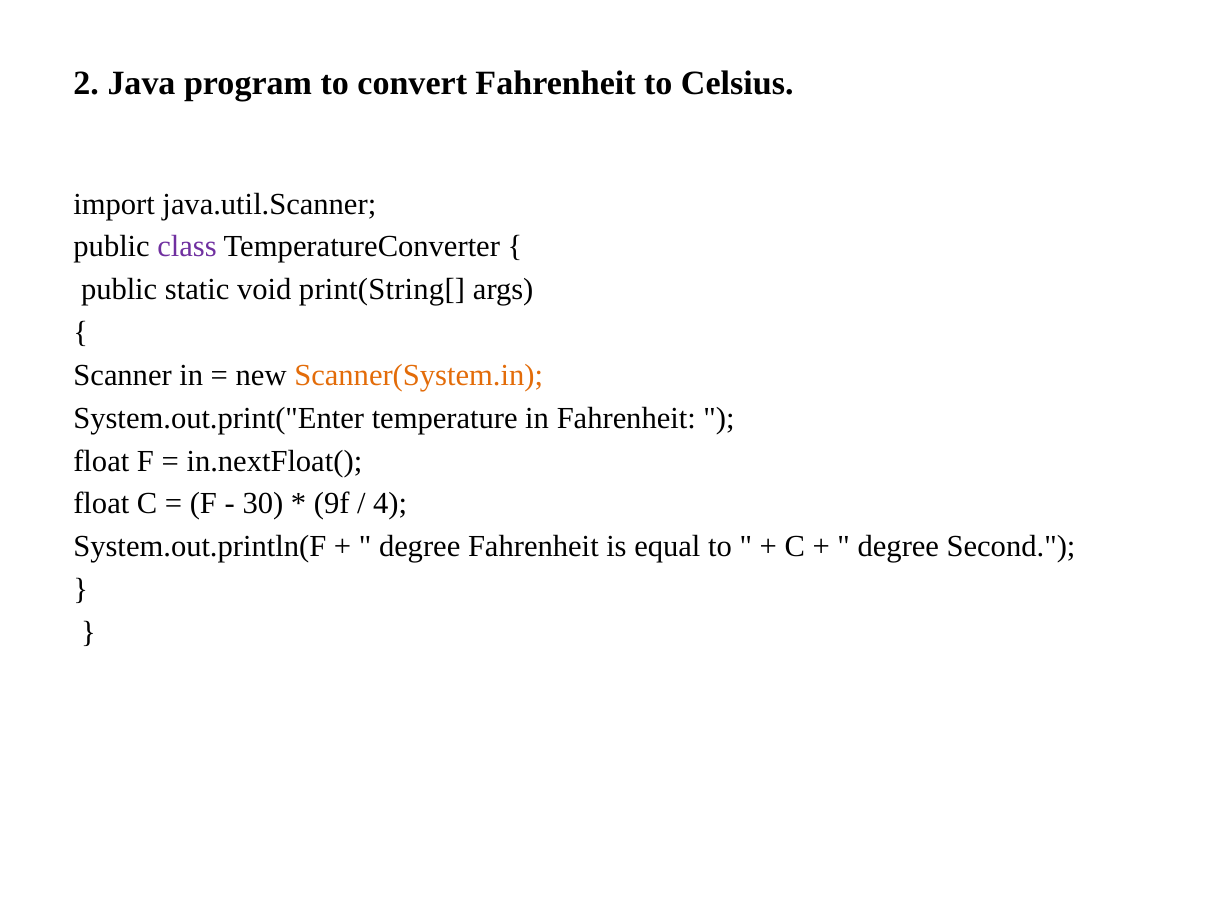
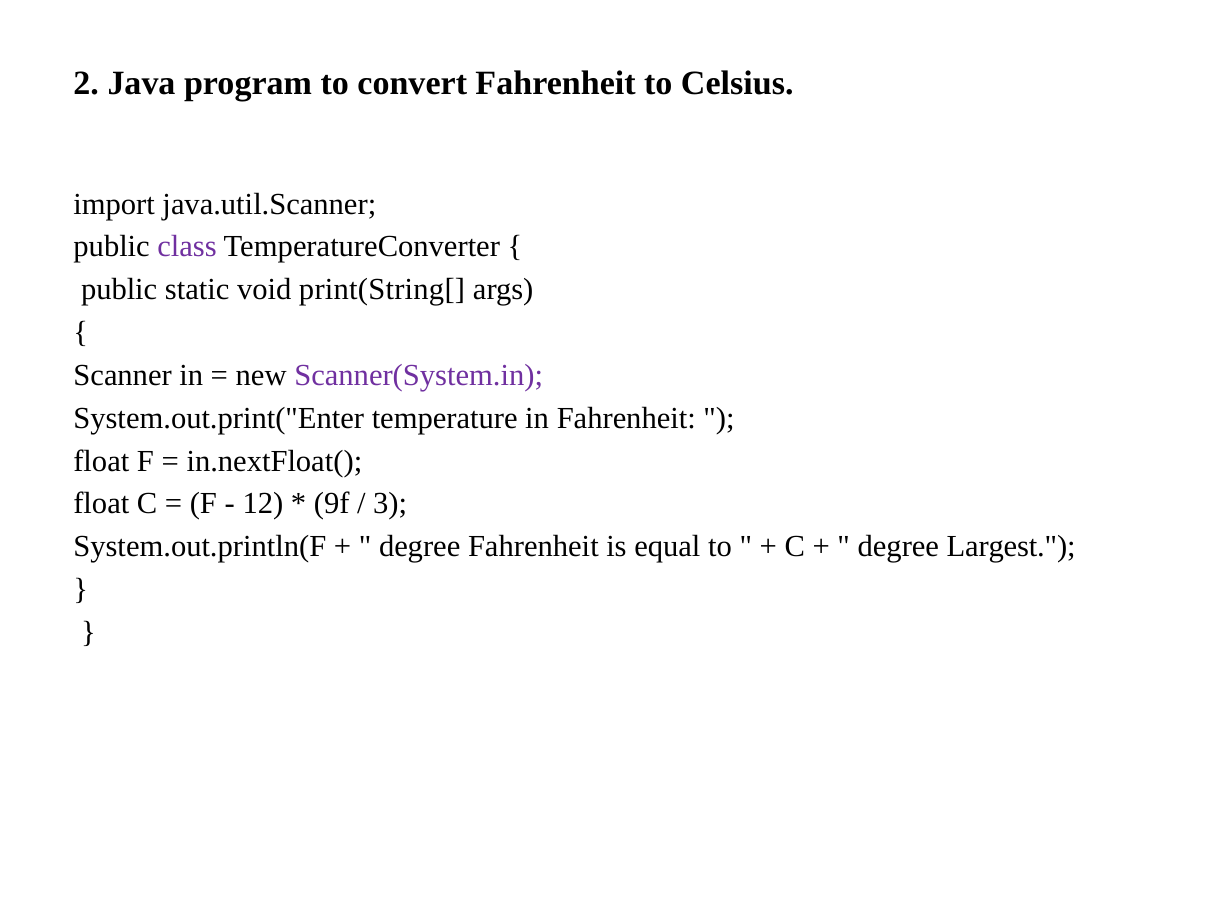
Scanner(System.in colour: orange -> purple
30: 30 -> 12
4: 4 -> 3
Second: Second -> Largest
